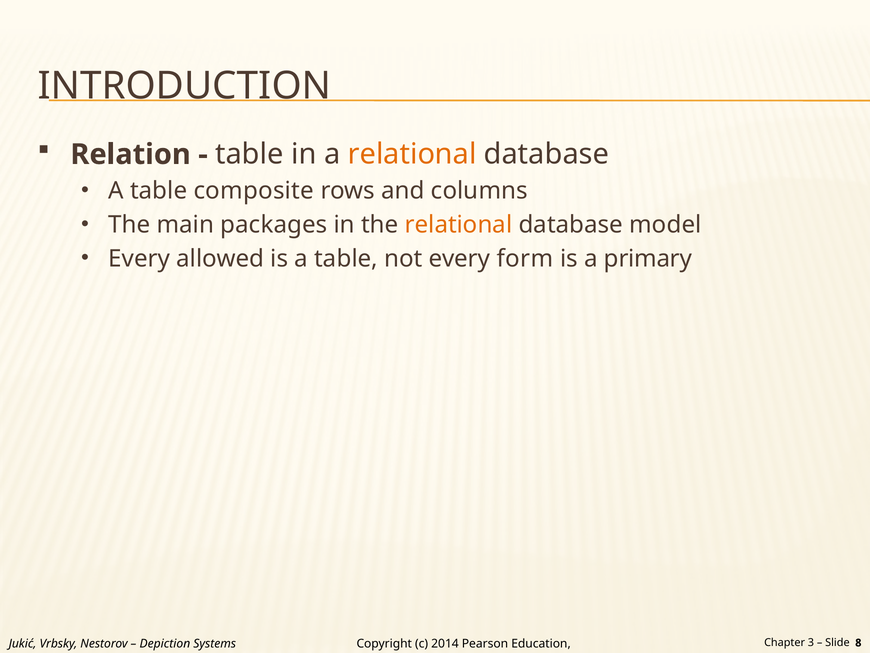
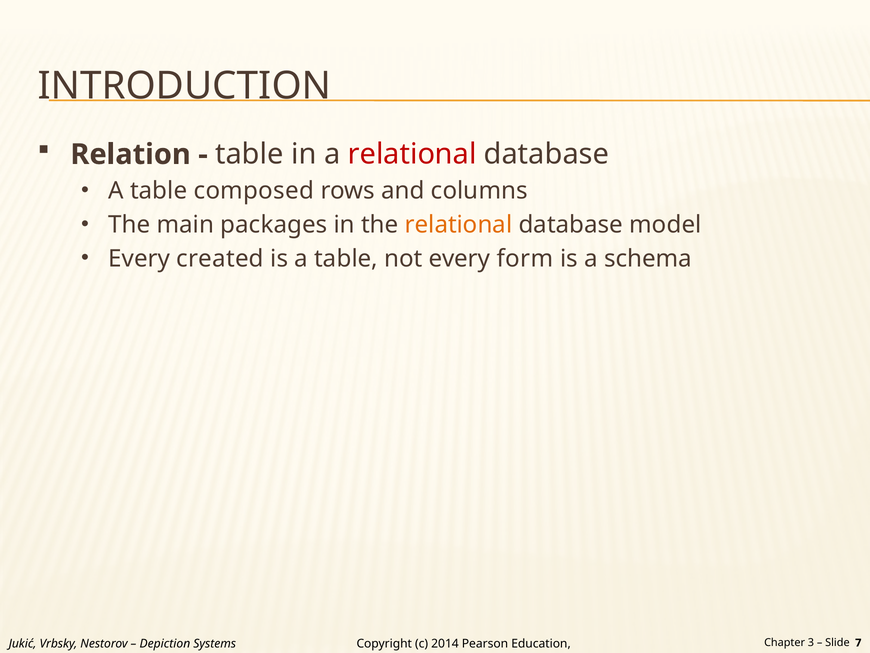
relational at (412, 154) colour: orange -> red
composite: composite -> composed
allowed: allowed -> created
primary: primary -> schema
8: 8 -> 7
